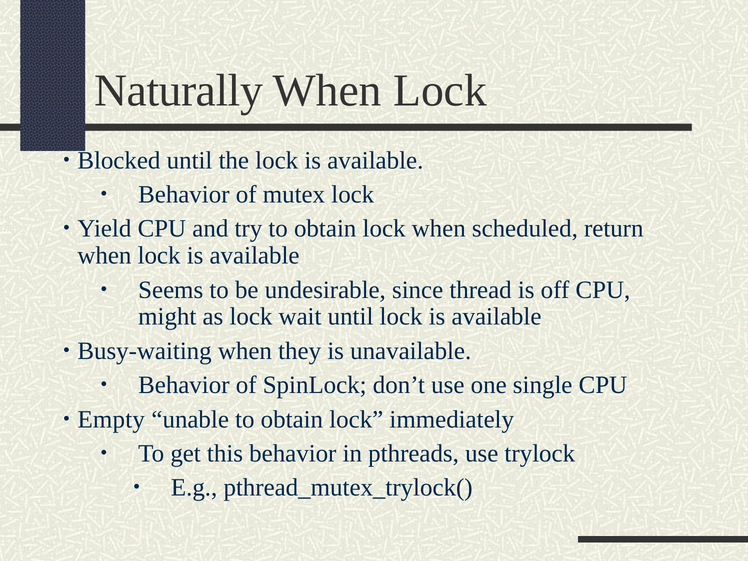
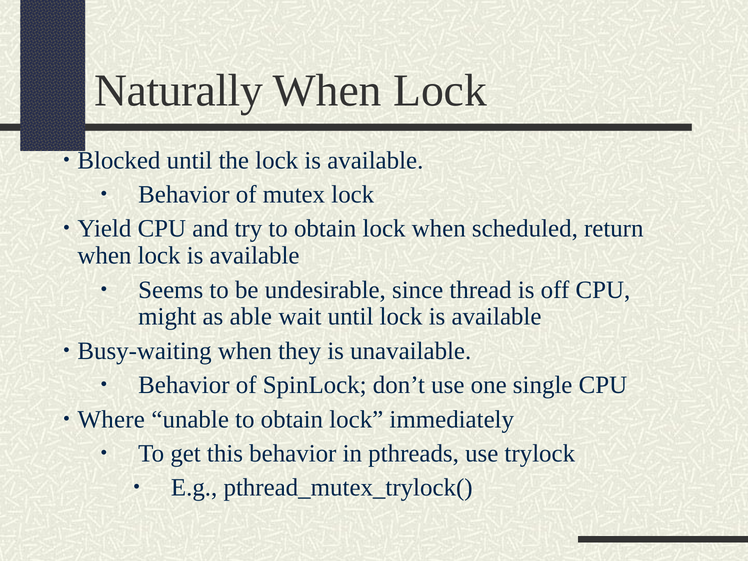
as lock: lock -> able
Empty: Empty -> Where
